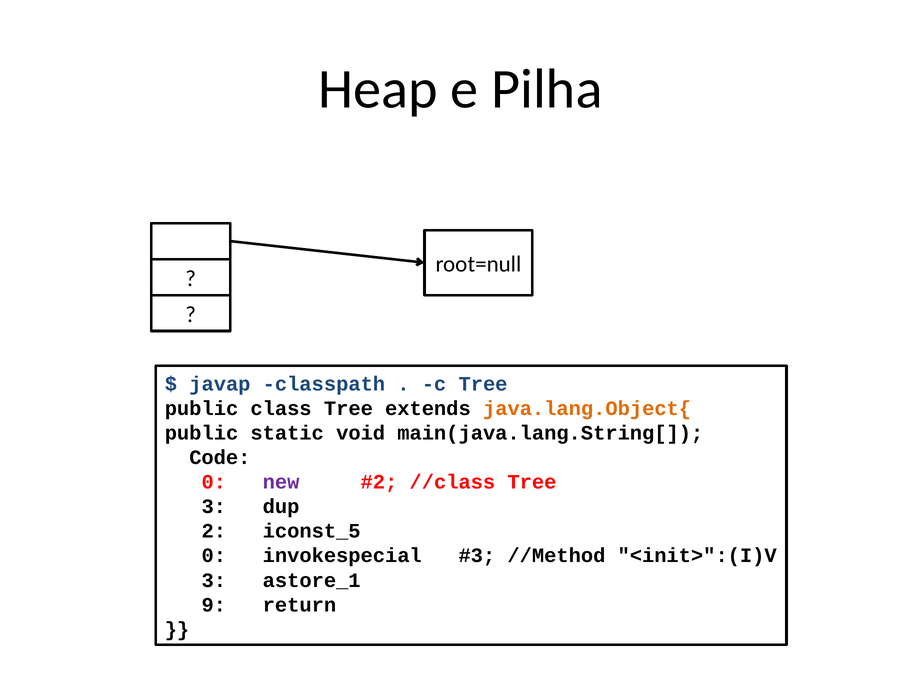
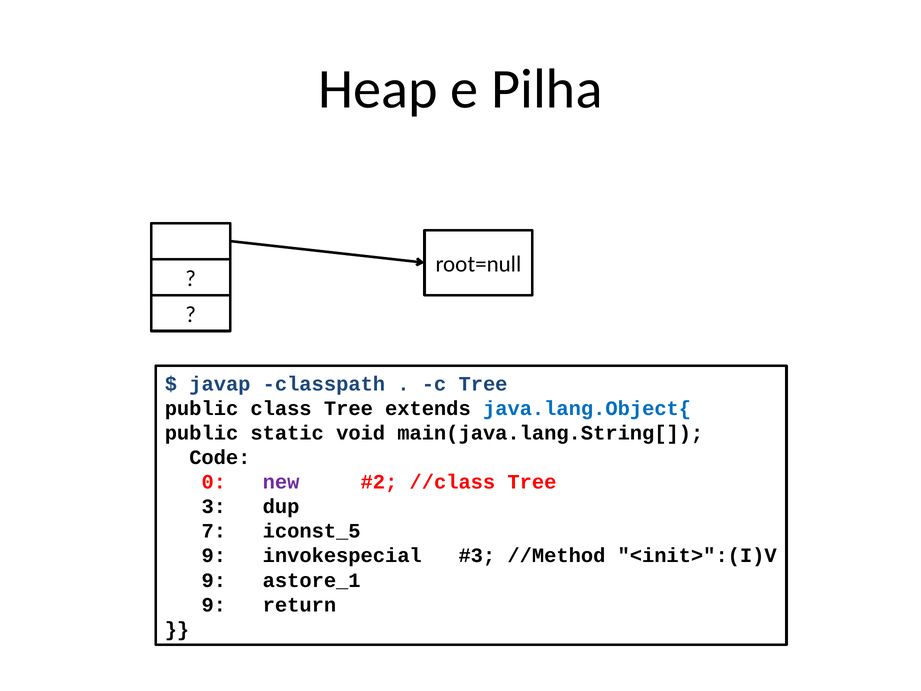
java.lang.Object{ colour: orange -> blue
2: 2 -> 7
0 at (214, 556): 0 -> 9
3 at (214, 580): 3 -> 9
